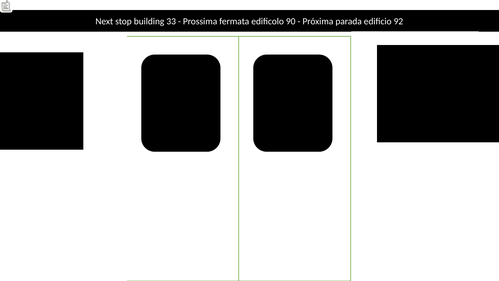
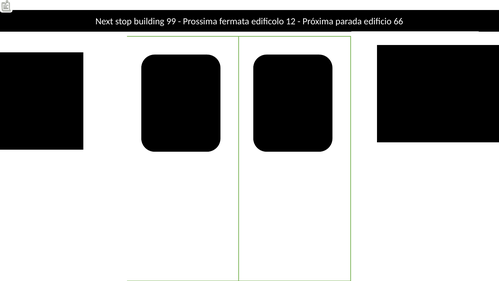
33: 33 -> 99
90: 90 -> 12
92: 92 -> 66
